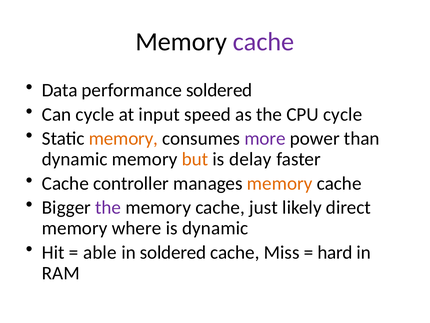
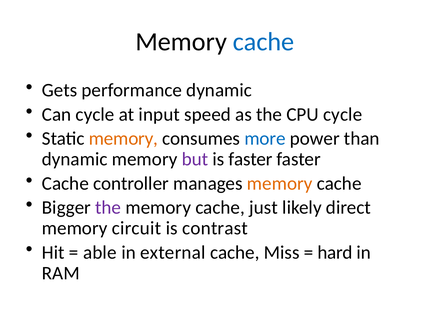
cache at (264, 42) colour: purple -> blue
Data: Data -> Gets
performance soldered: soldered -> dynamic
more colour: purple -> blue
but colour: orange -> purple
is delay: delay -> faster
where: where -> circuit
is dynamic: dynamic -> contrast
in soldered: soldered -> external
